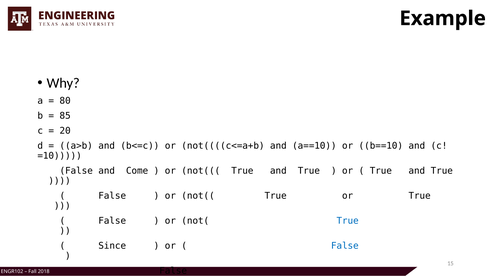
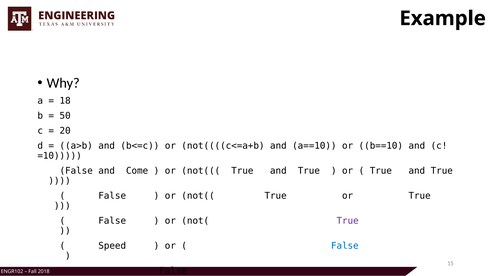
80: 80 -> 18
85: 85 -> 50
True at (348, 221) colour: blue -> purple
Since: Since -> Speed
